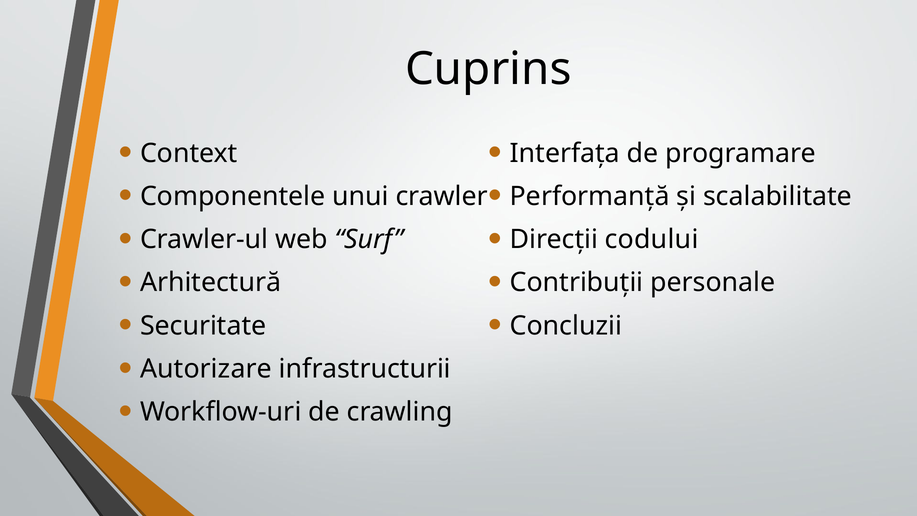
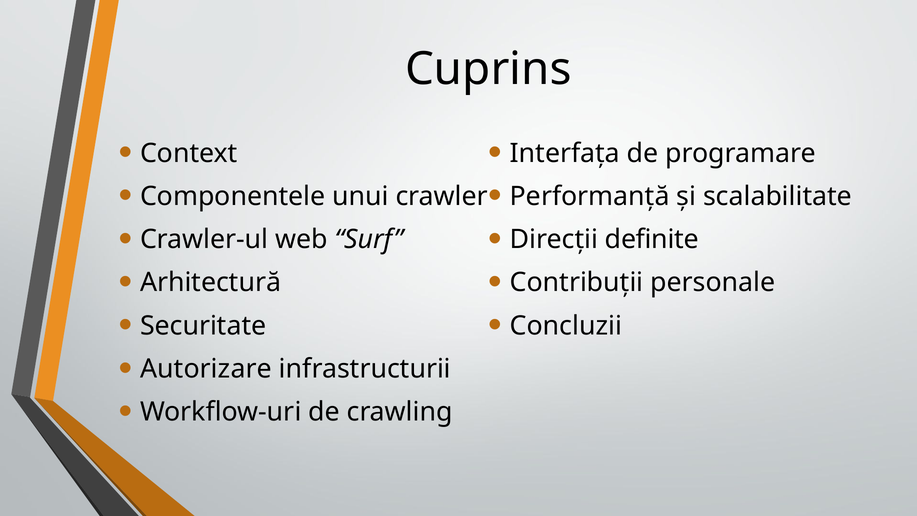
codului: codului -> definite
